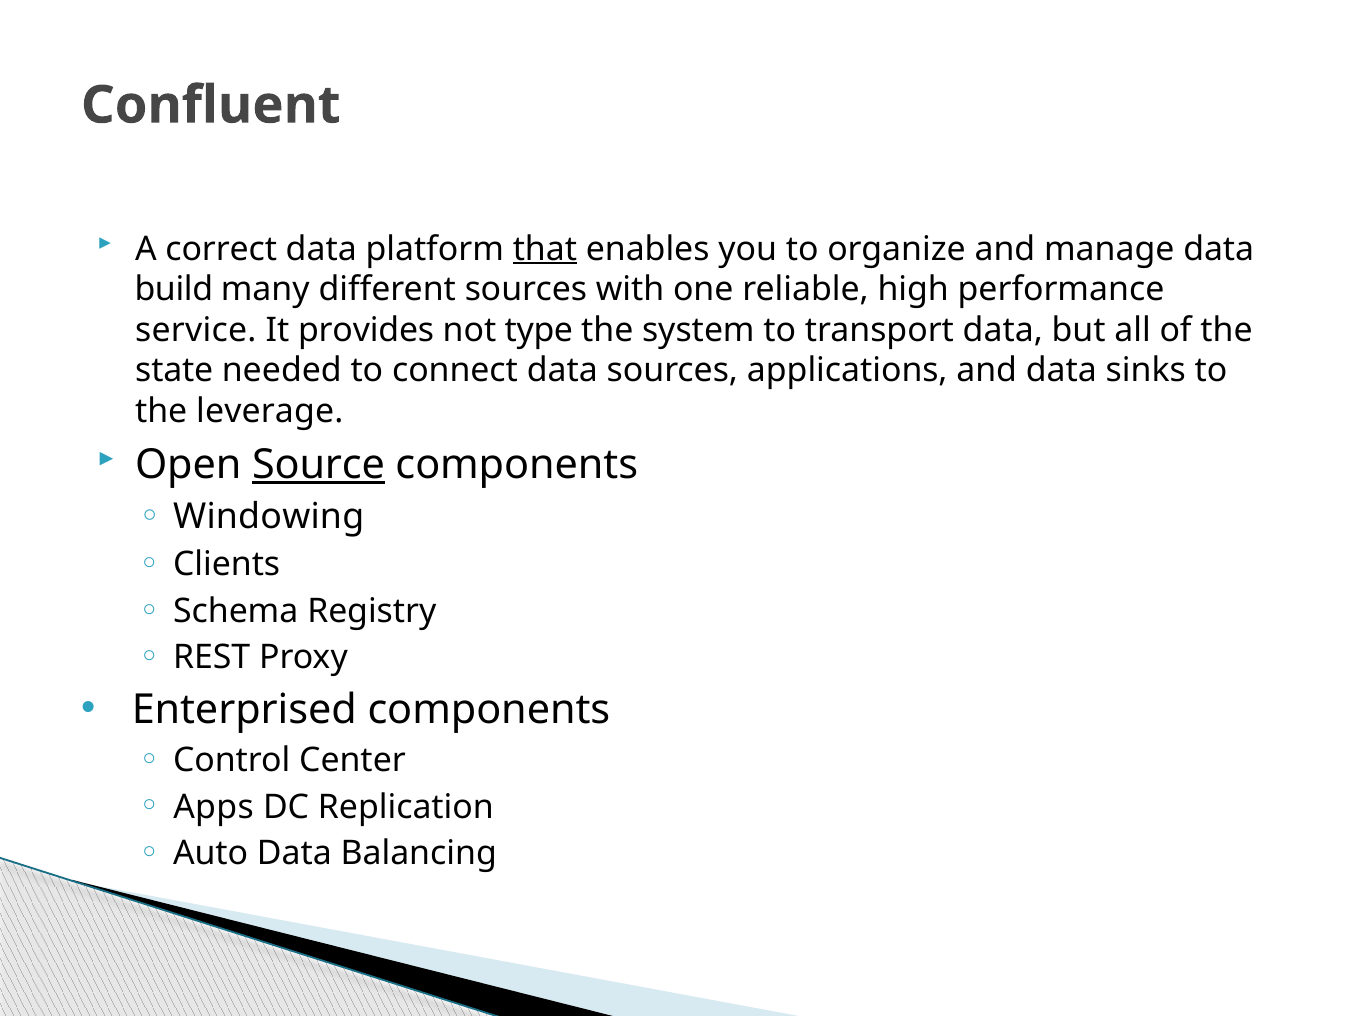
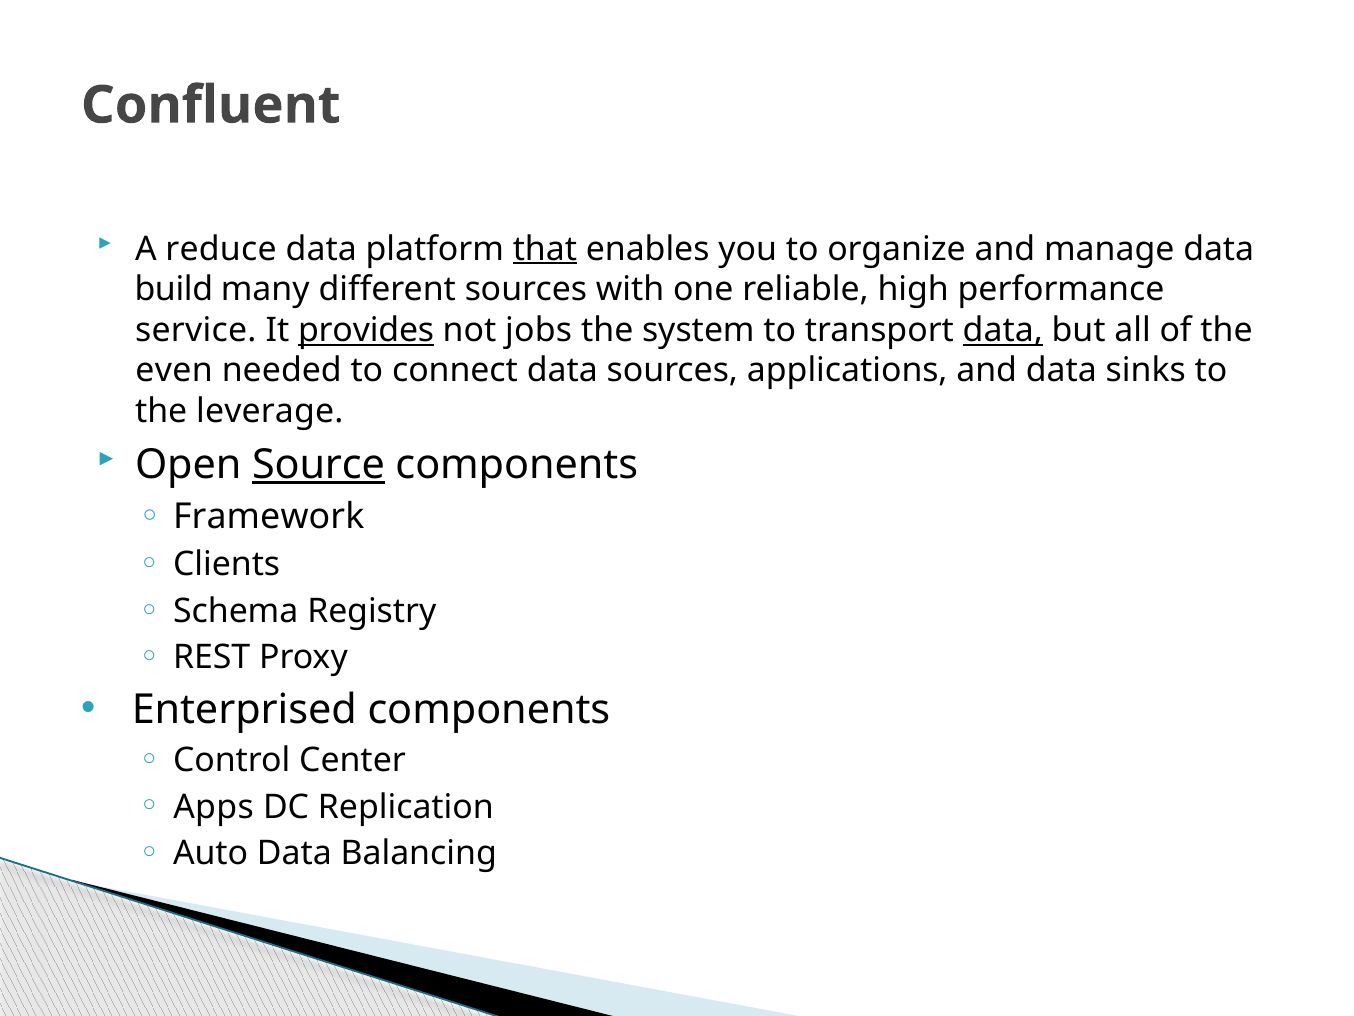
correct: correct -> reduce
provides underline: none -> present
type: type -> jobs
data at (1003, 330) underline: none -> present
state: state -> even
Windowing: Windowing -> Framework
